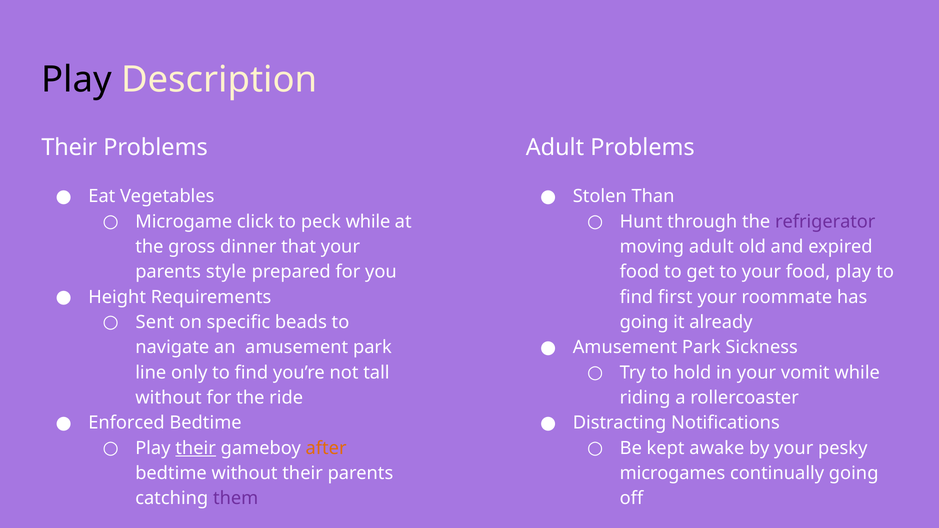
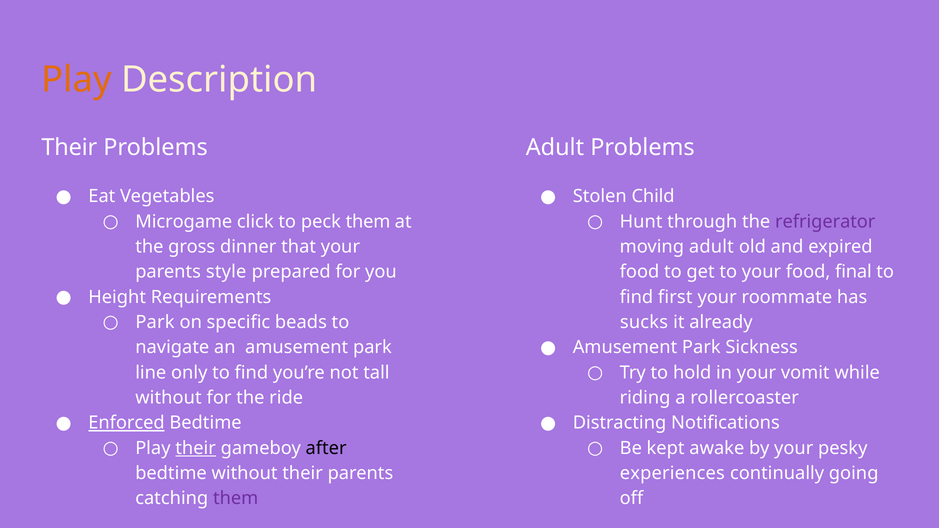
Play at (77, 80) colour: black -> orange
Than: Than -> Child
peck while: while -> them
food play: play -> final
Sent at (155, 322): Sent -> Park
going at (644, 322): going -> sucks
Enforced underline: none -> present
after colour: orange -> black
microgames: microgames -> experiences
